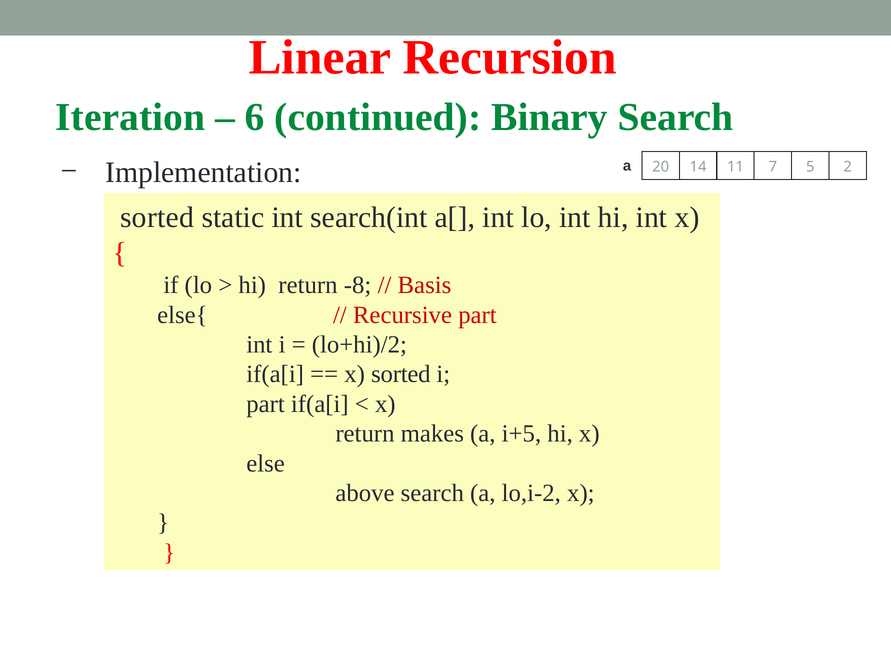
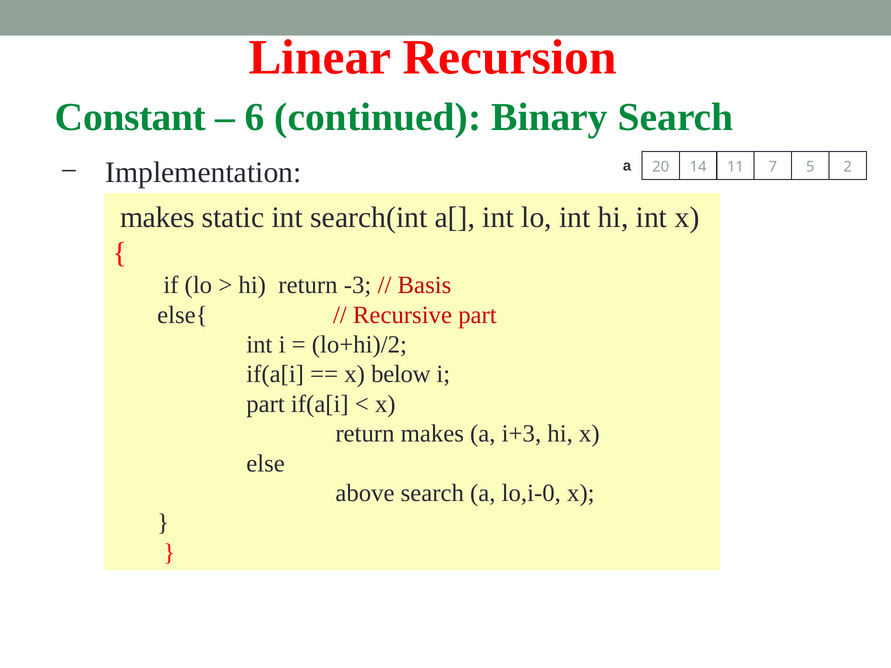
Iteration: Iteration -> Constant
sorted at (157, 217): sorted -> makes
-8: -8 -> -3
x sorted: sorted -> below
i+5: i+5 -> i+3
lo,i-2: lo,i-2 -> lo,i-0
